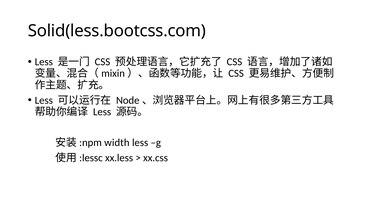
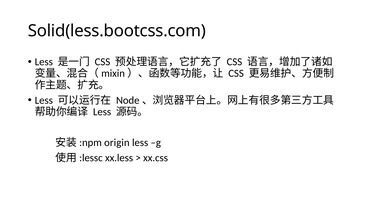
width: width -> origin
